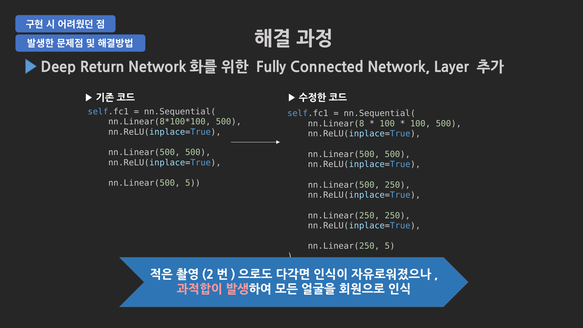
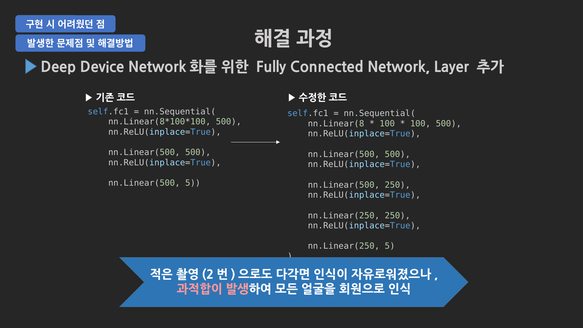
Return: Return -> Device
